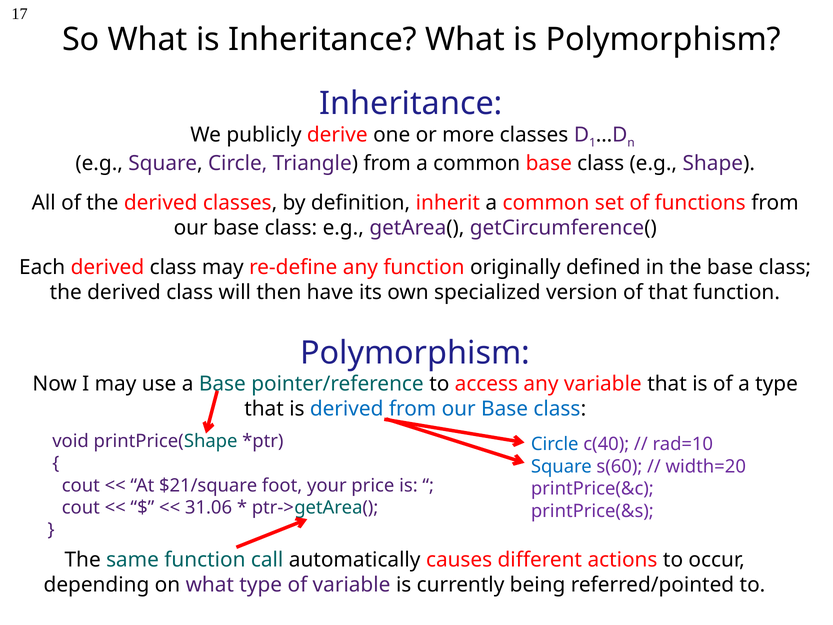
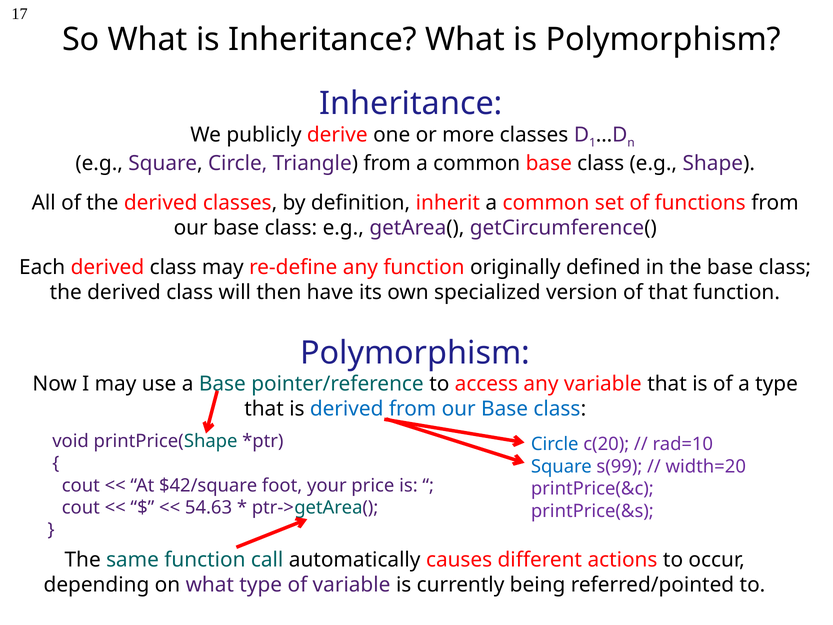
c(40: c(40 -> c(20
s(60: s(60 -> s(99
$21/square: $21/square -> $42/square
31.06: 31.06 -> 54.63
